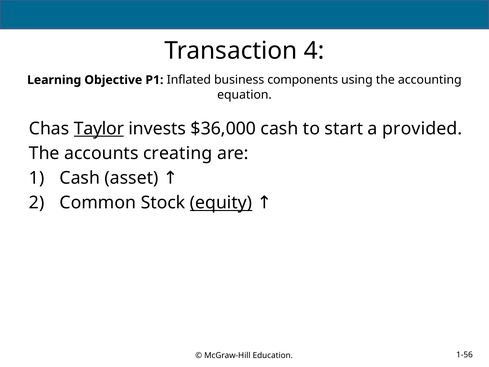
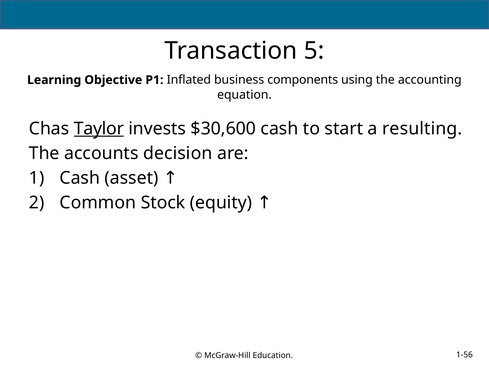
4: 4 -> 5
$36,000: $36,000 -> $30,600
provided: provided -> resulting
creating: creating -> decision
equity underline: present -> none
